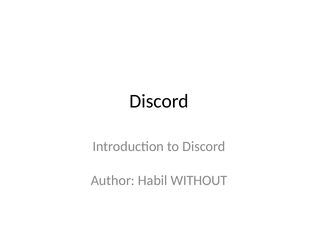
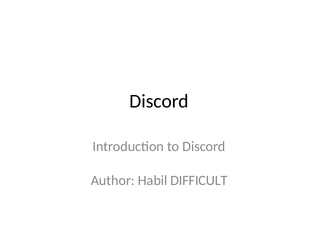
WITHOUT: WITHOUT -> DIFFICULT
